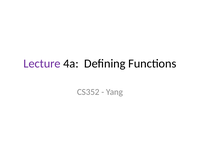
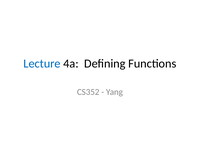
Lecture colour: purple -> blue
